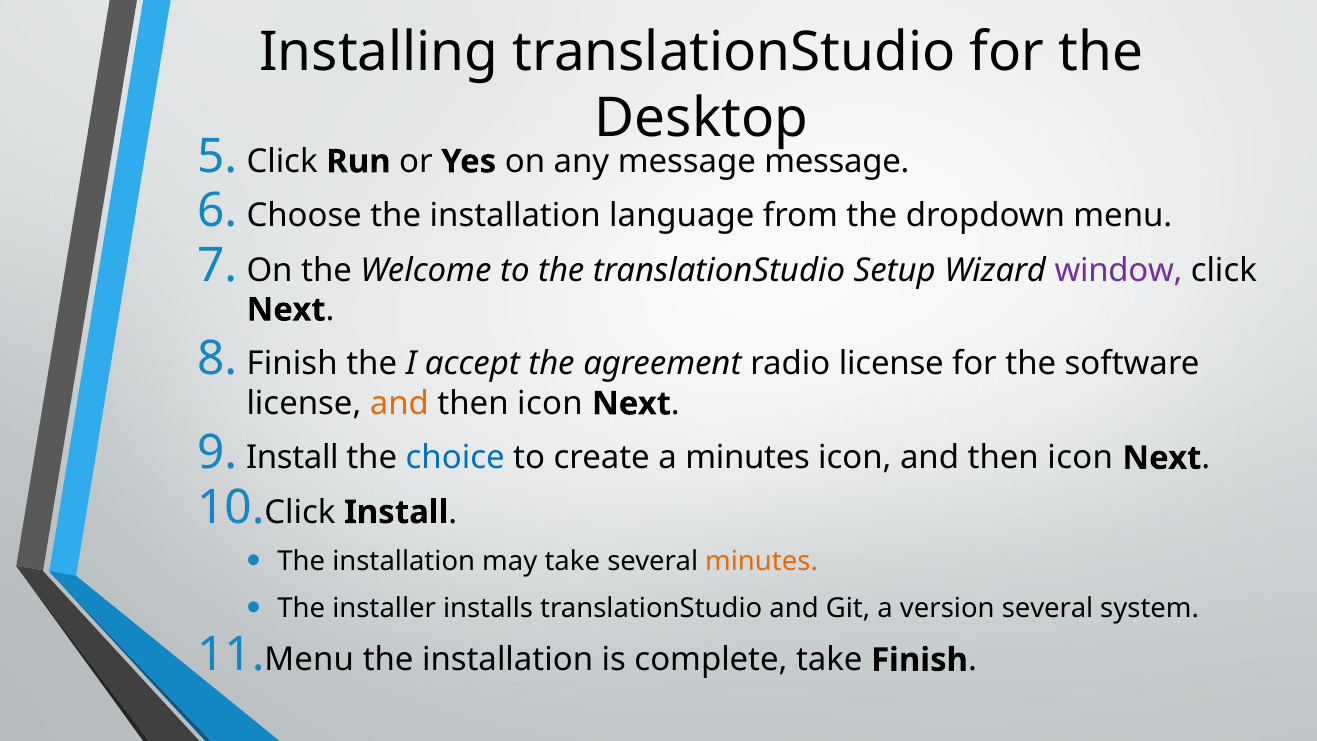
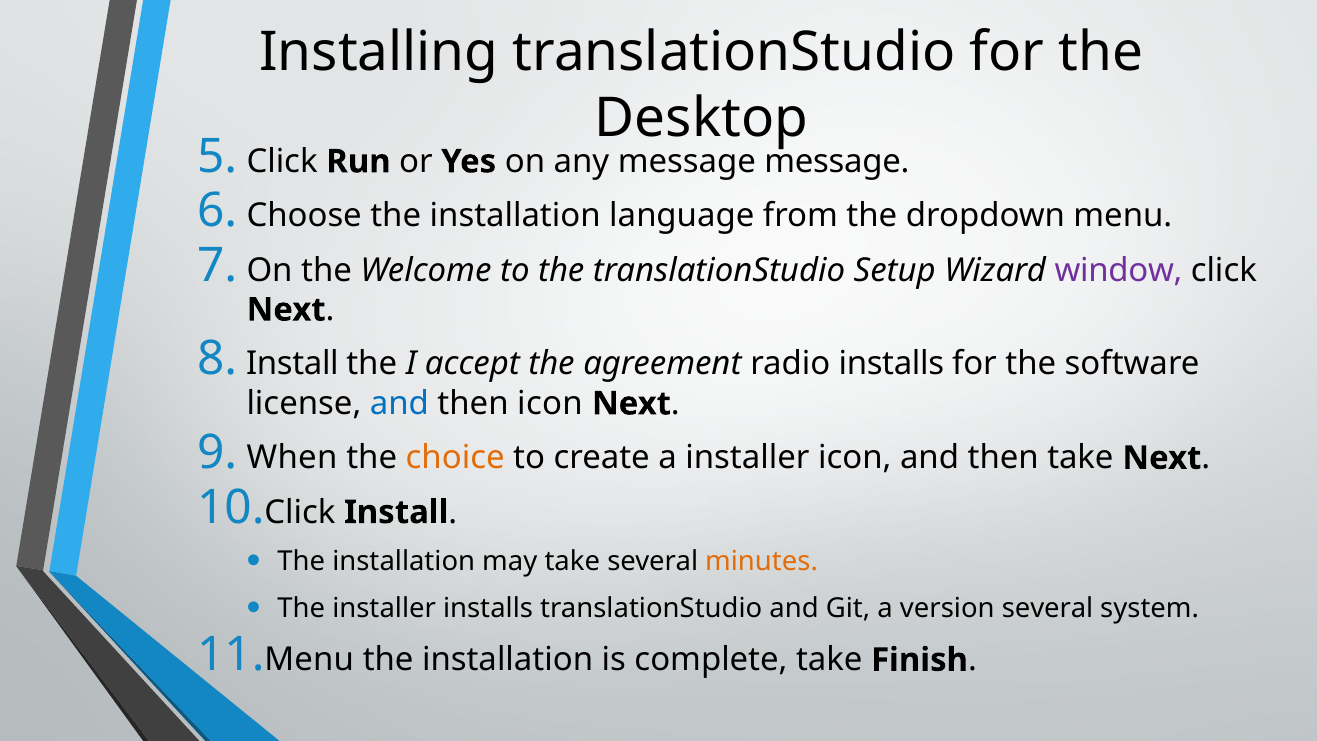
Finish at (292, 364): Finish -> Install
radio license: license -> installs
and at (399, 404) colour: orange -> blue
Install at (292, 458): Install -> When
choice colour: blue -> orange
a minutes: minutes -> installer
icon and then icon: icon -> take
